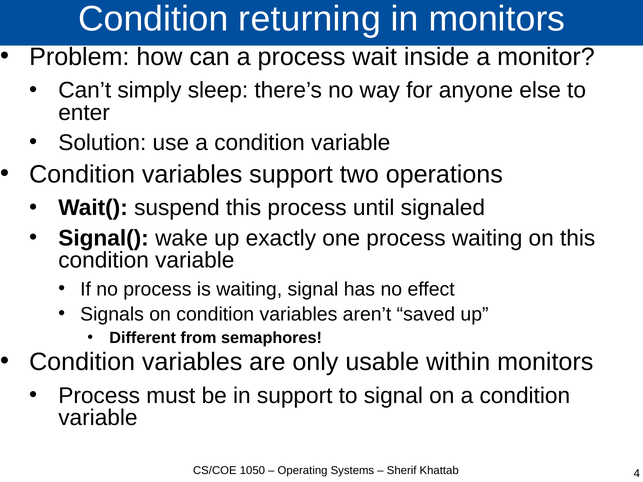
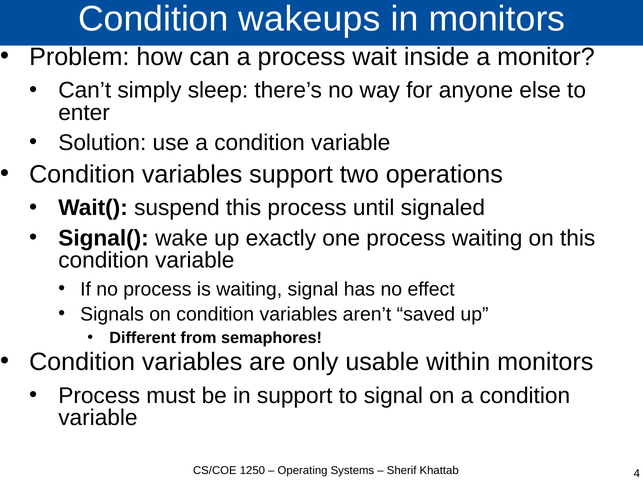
returning: returning -> wakeups
1050: 1050 -> 1250
